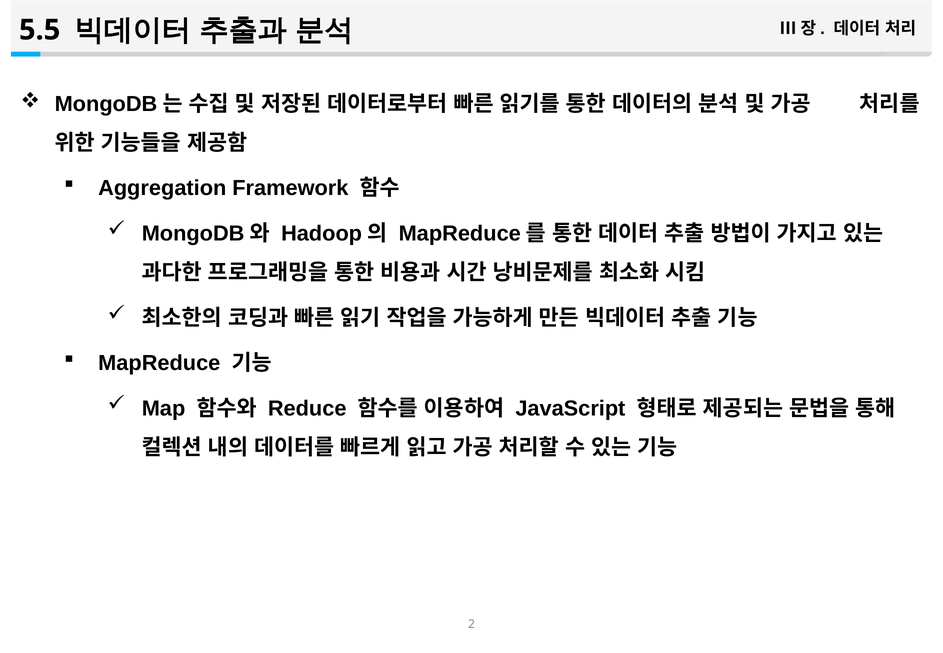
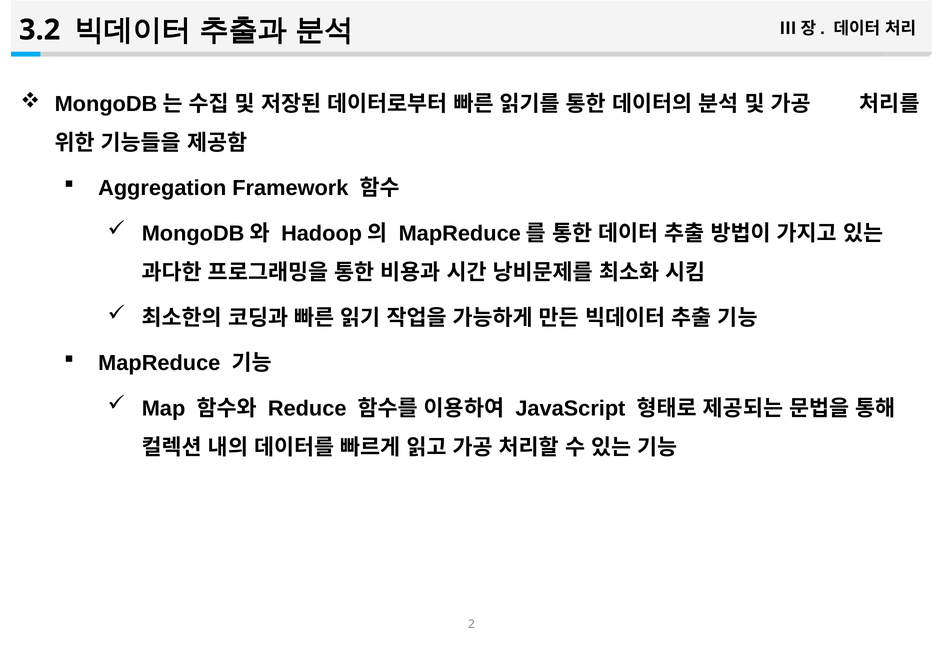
5.5: 5.5 -> 3.2
